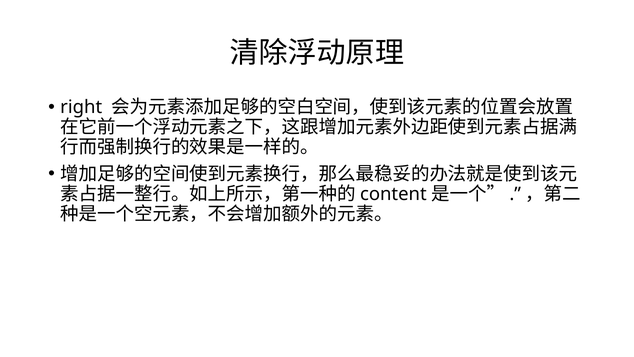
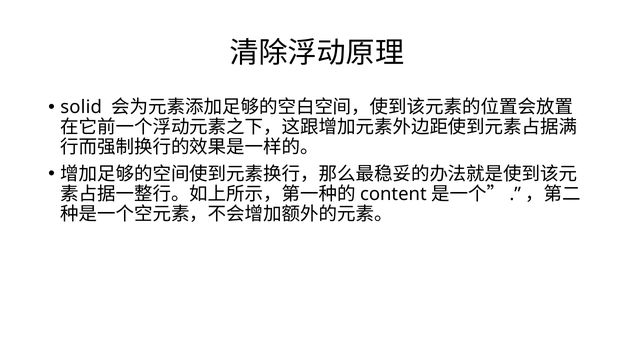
right: right -> solid
